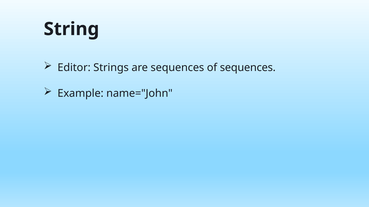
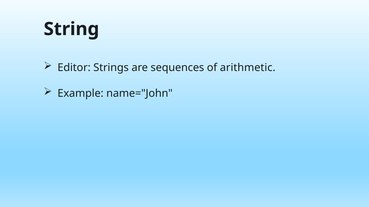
of sequences: sequences -> arithmetic
